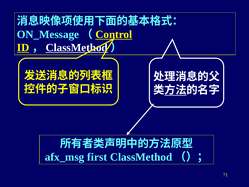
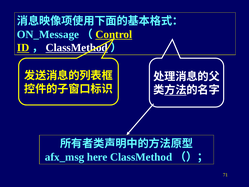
first: first -> here
